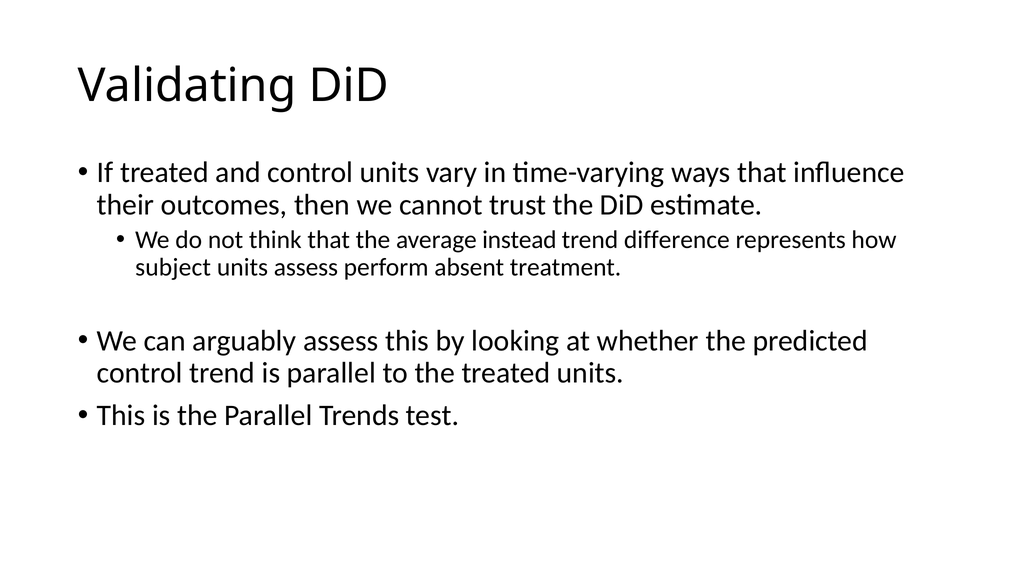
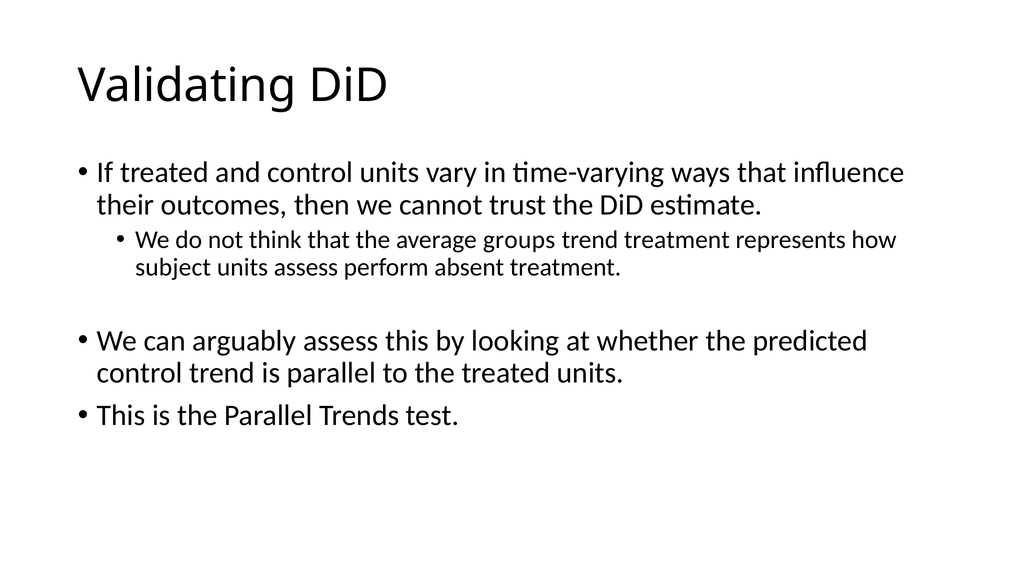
instead: instead -> groups
trend difference: difference -> treatment
